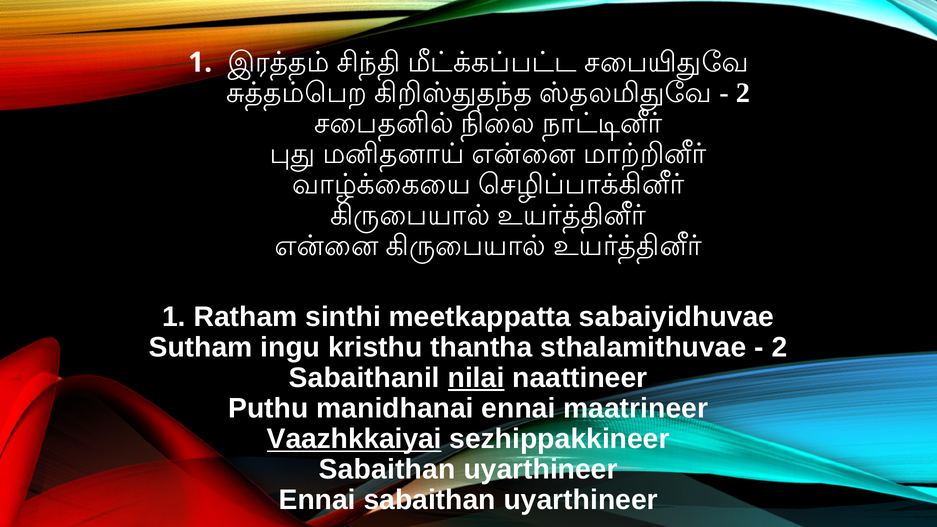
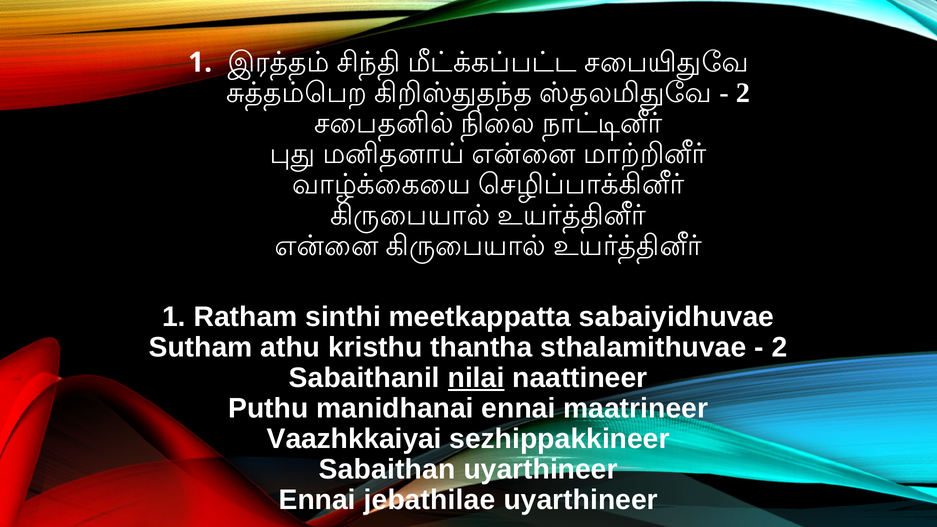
ingu: ingu -> athu
Vaazhkkaiyai underline: present -> none
Ennai sabaithan: sabaithan -> jebathilae
